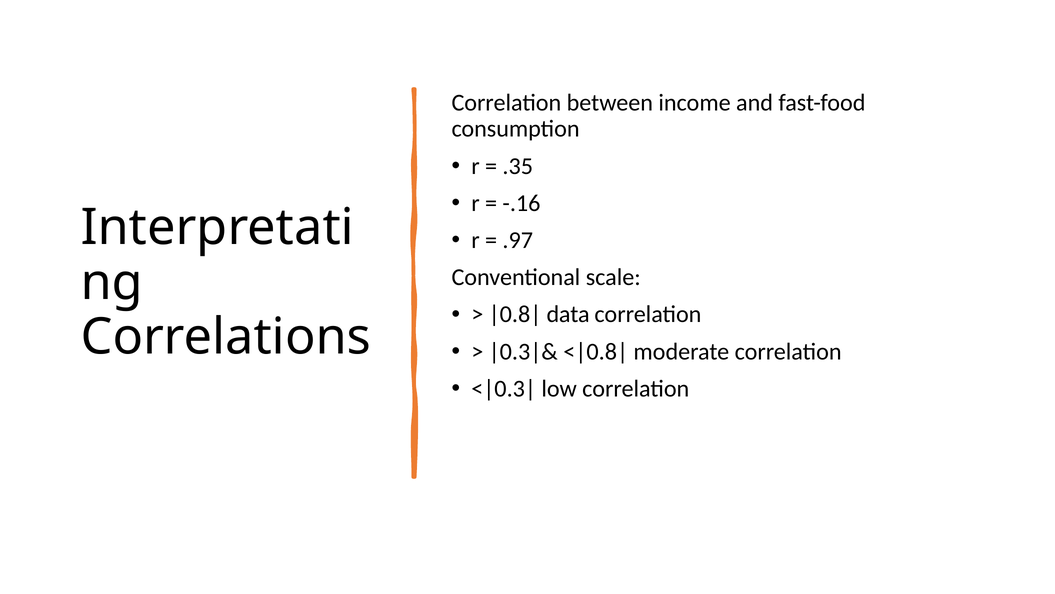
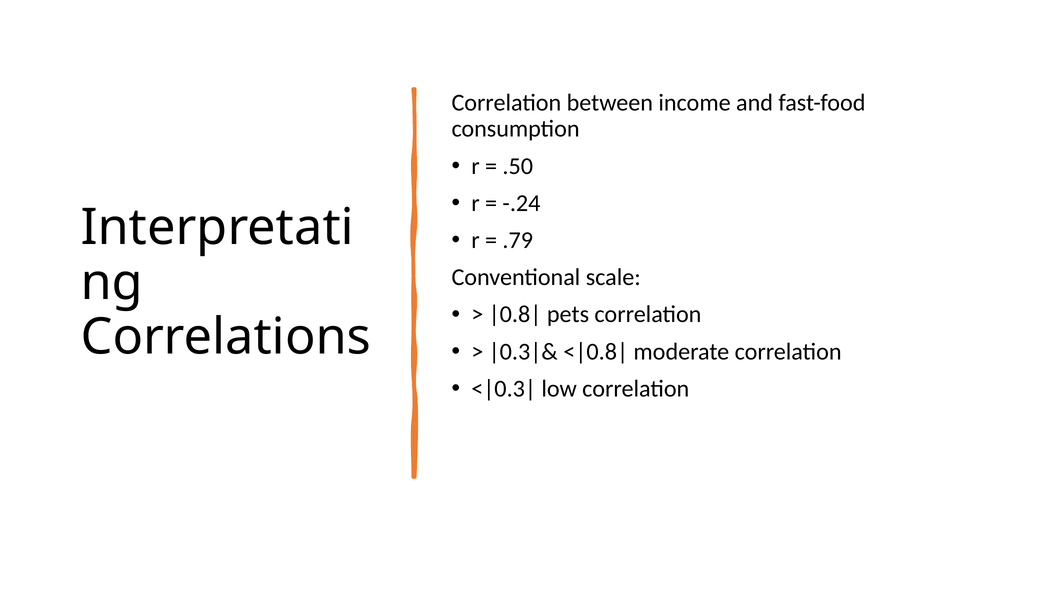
.35: .35 -> .50
-.16: -.16 -> -.24
.97: .97 -> .79
data: data -> pets
